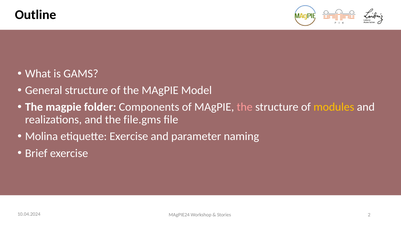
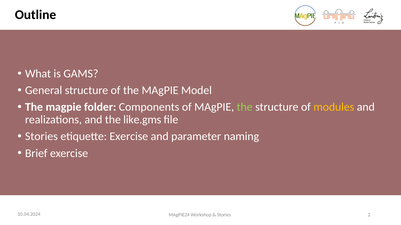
the at (245, 107) colour: pink -> light green
file.gms: file.gms -> like.gms
Molina at (41, 137): Molina -> Stories
